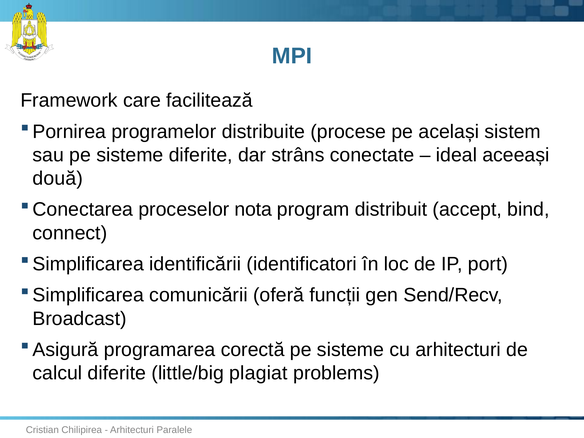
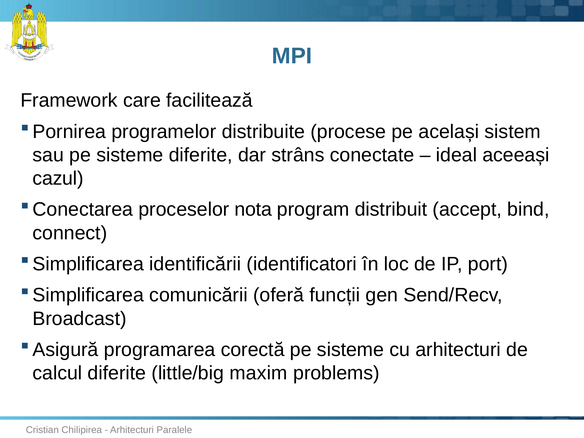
două: două -> cazul
plagiat: plagiat -> maxim
